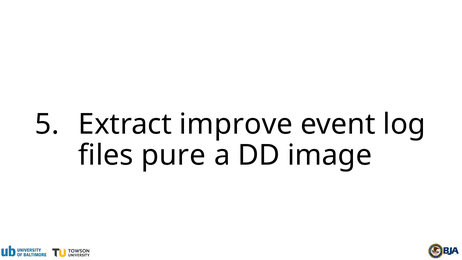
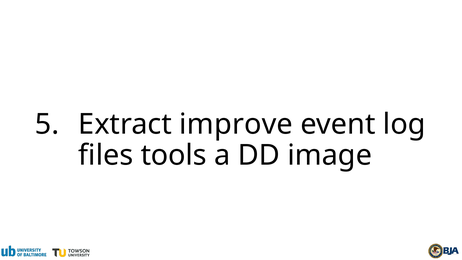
pure: pure -> tools
